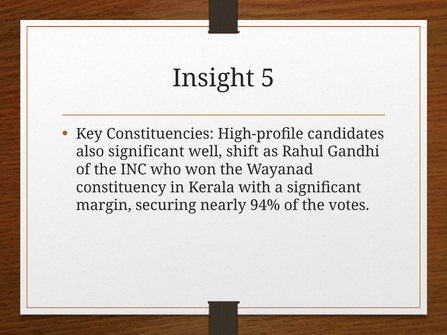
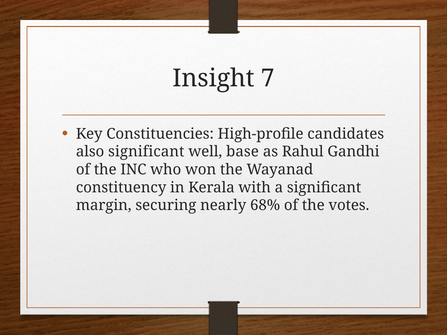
5: 5 -> 7
shift: shift -> base
94%: 94% -> 68%
